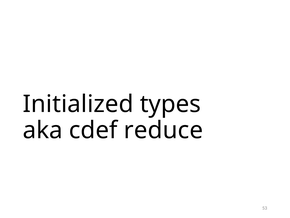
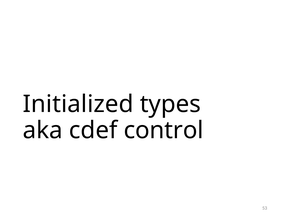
reduce: reduce -> control
